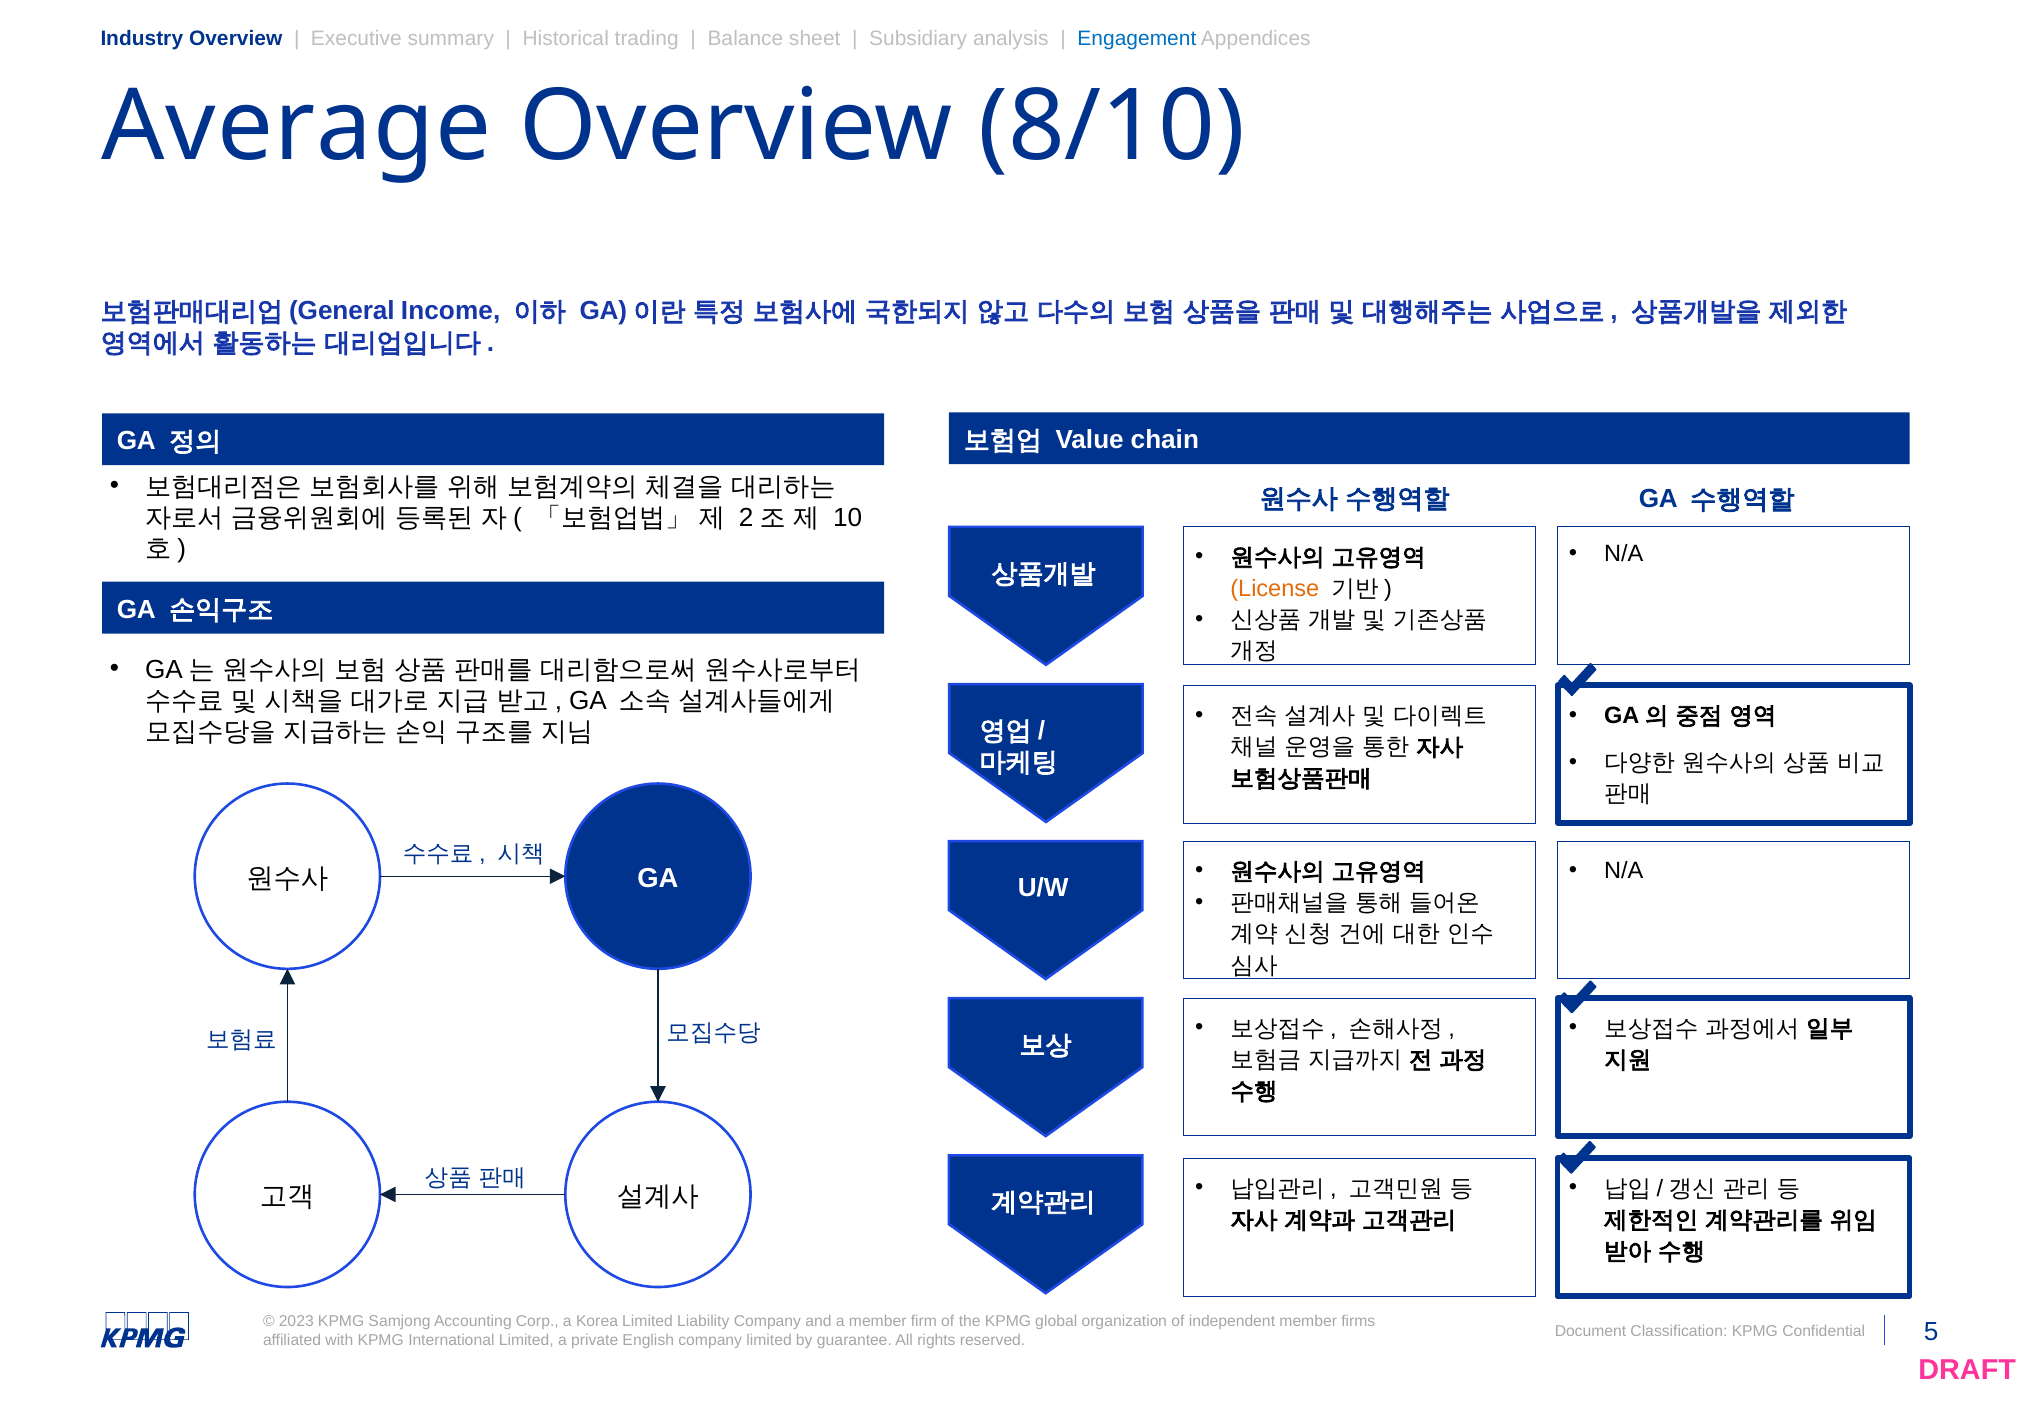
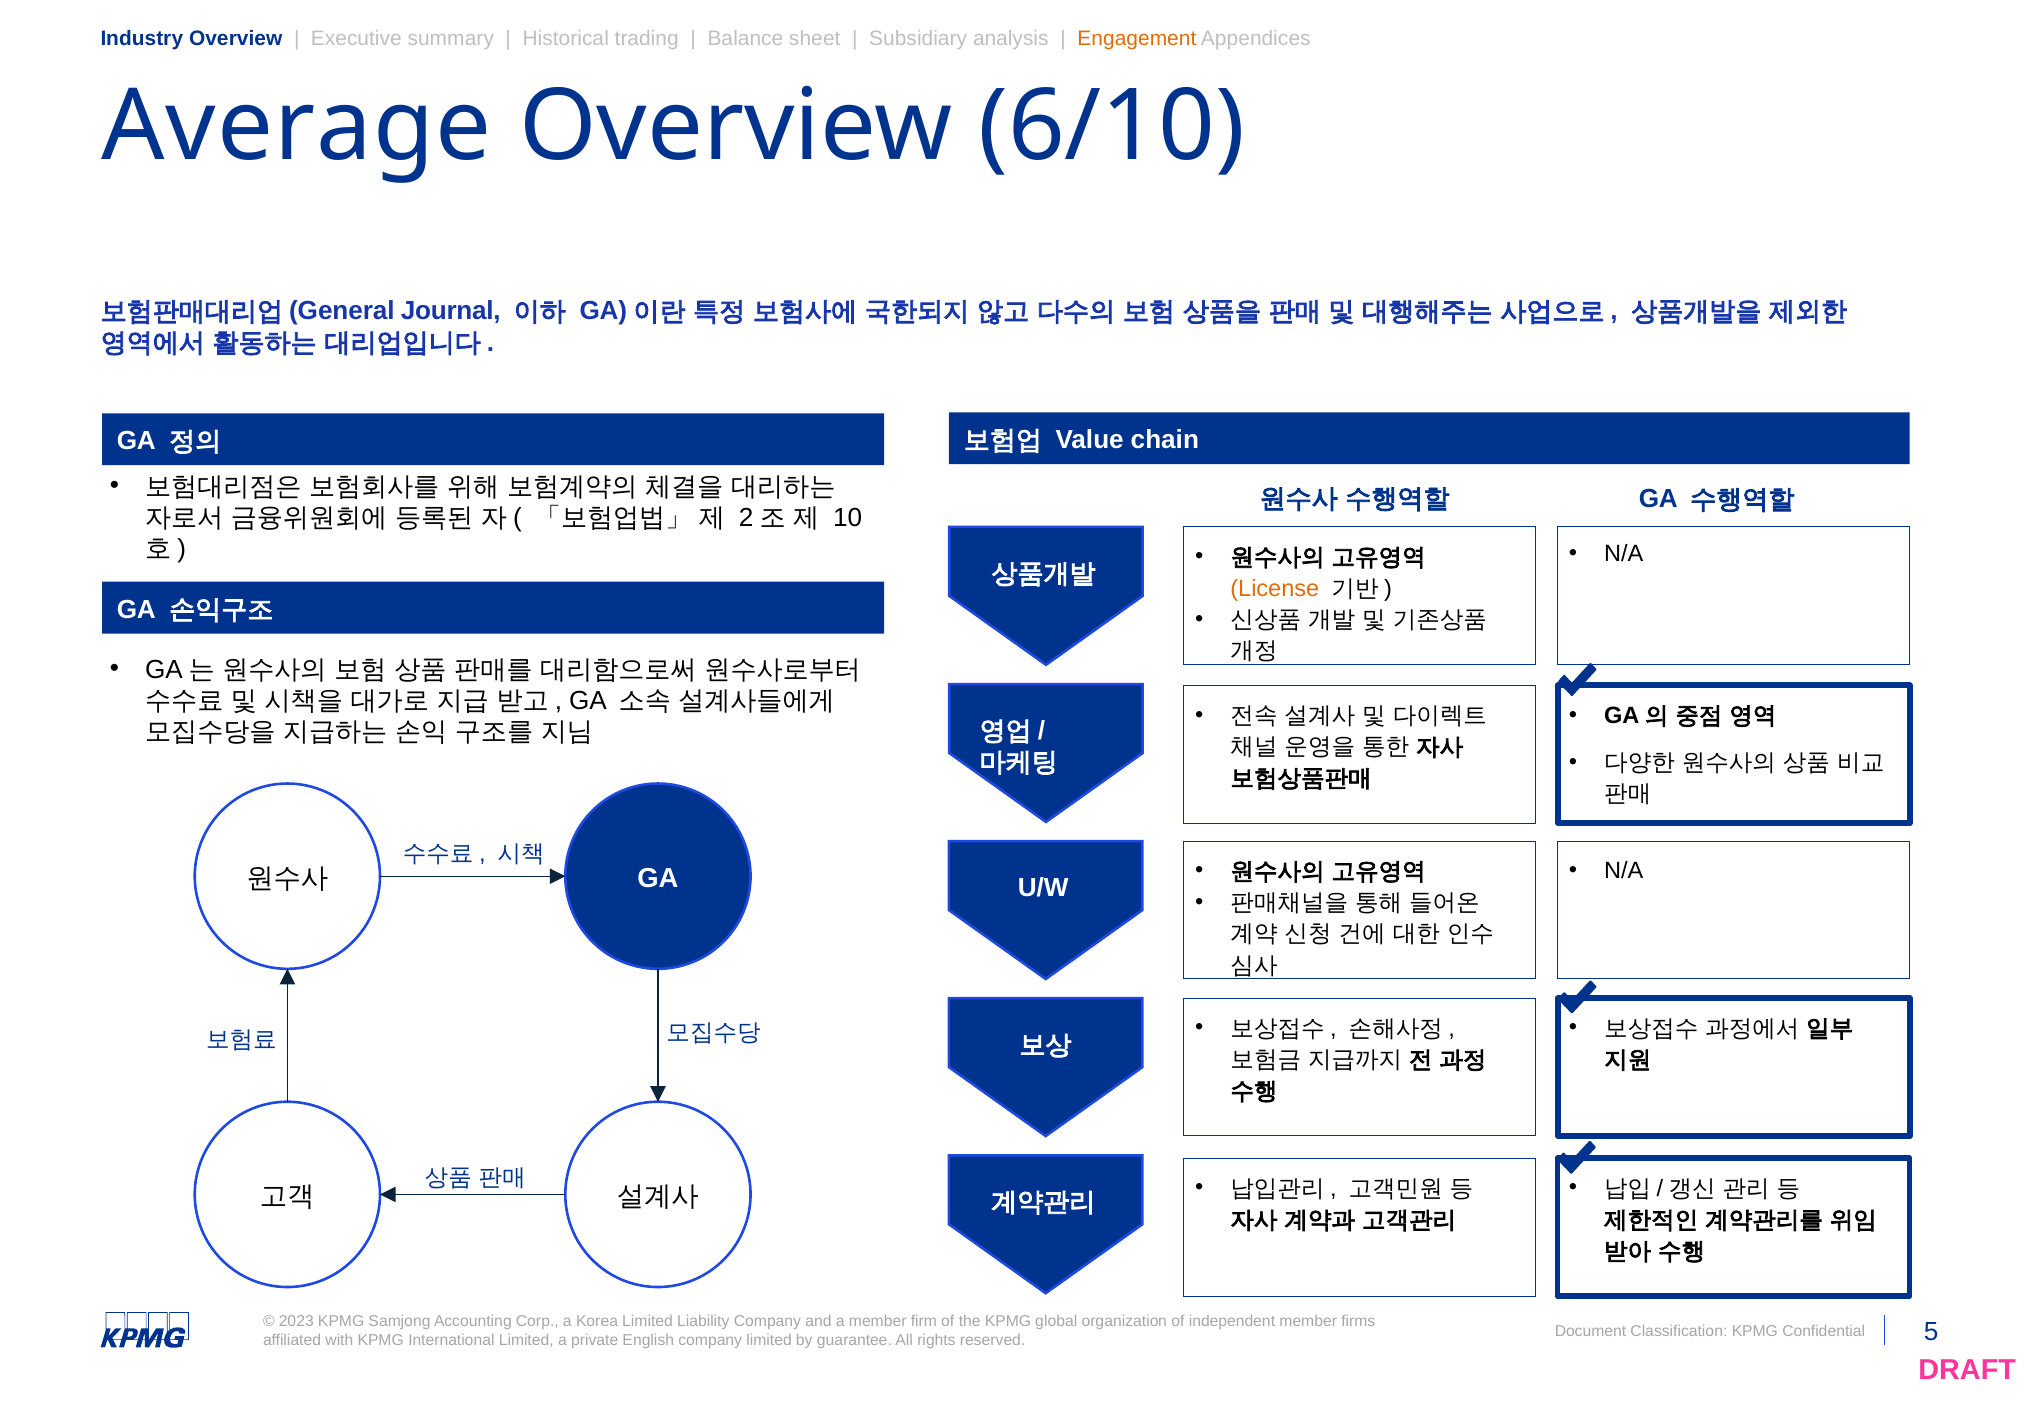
Engagement colour: blue -> orange
8/10: 8/10 -> 6/10
Income: Income -> Journal
